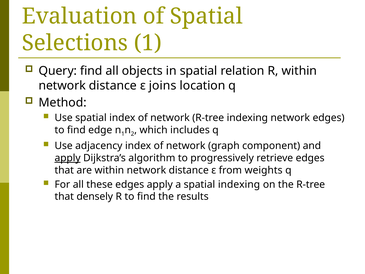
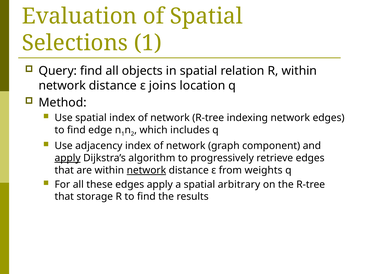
network at (146, 170) underline: none -> present
spatial indexing: indexing -> arbitrary
densely: densely -> storage
